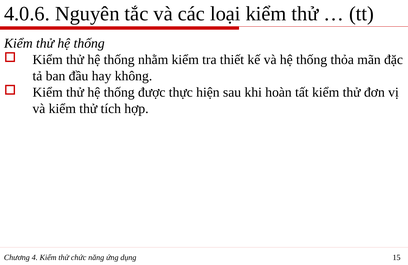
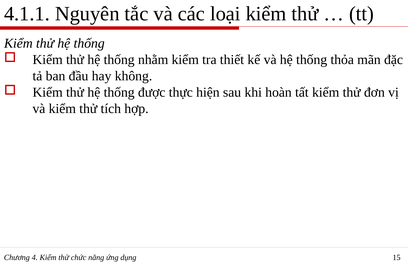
4.0.6: 4.0.6 -> 4.1.1
